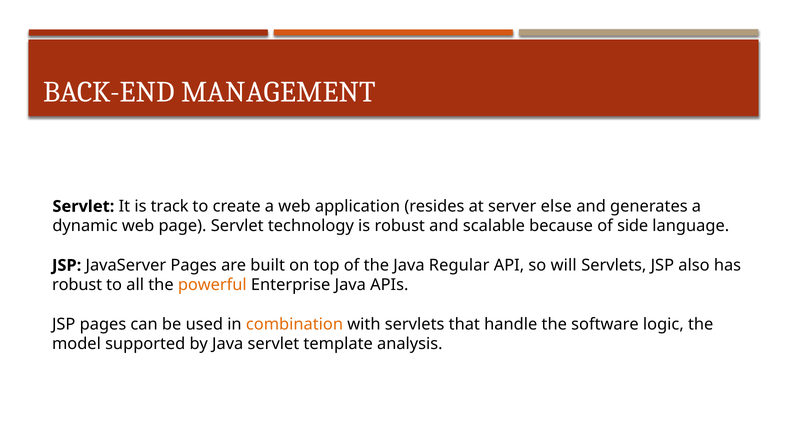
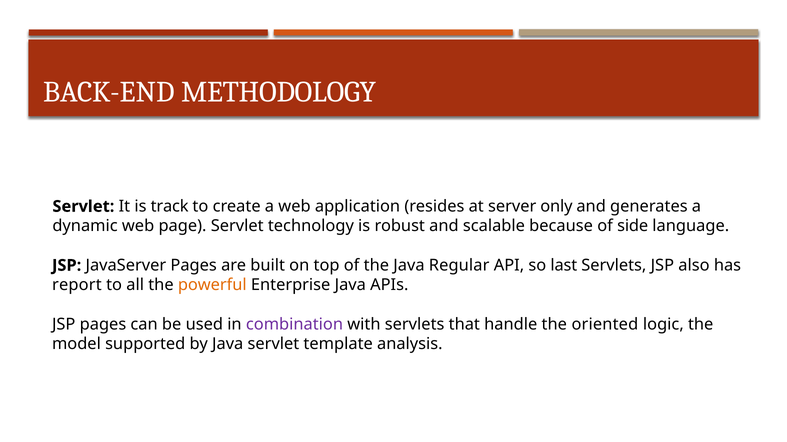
MANAGEMENT: MANAGEMENT -> METHODOLOGY
else: else -> only
will: will -> last
robust at (77, 285): robust -> report
combination colour: orange -> purple
software: software -> oriented
